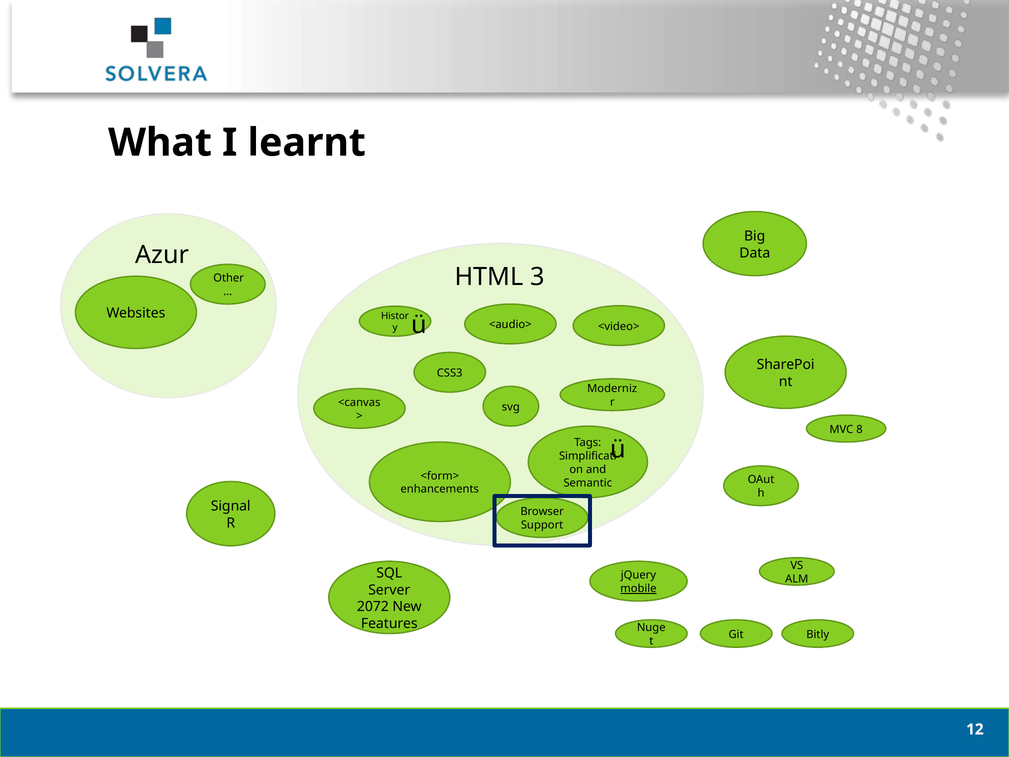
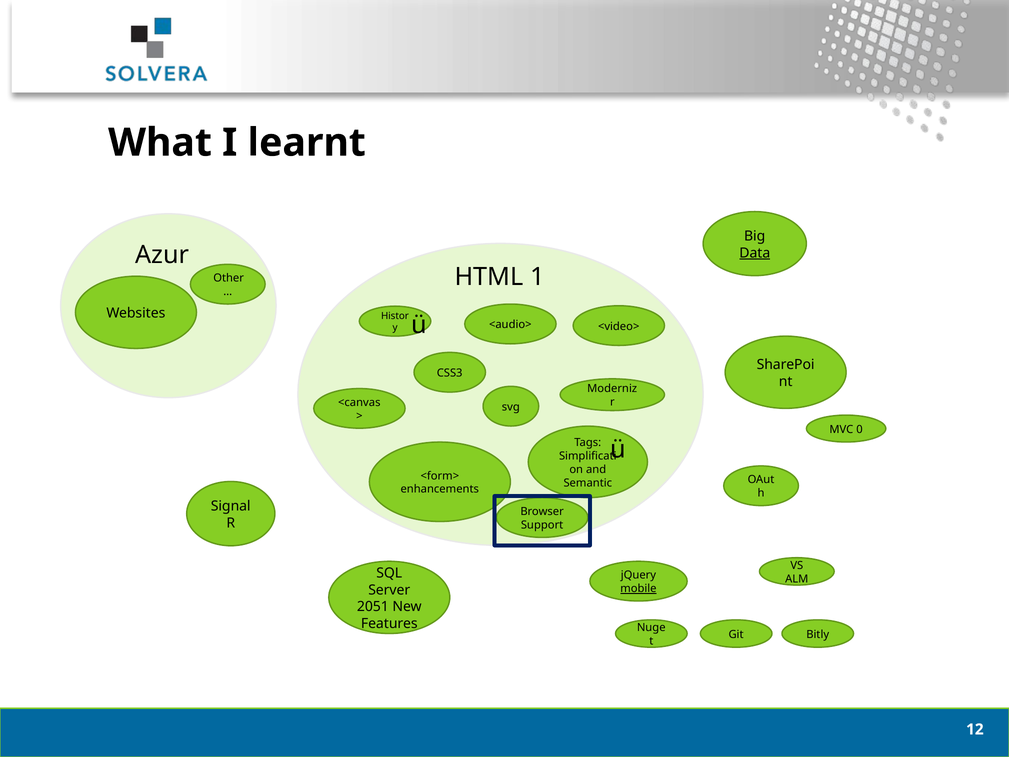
Data underline: none -> present
3: 3 -> 1
8: 8 -> 0
2072: 2072 -> 2051
